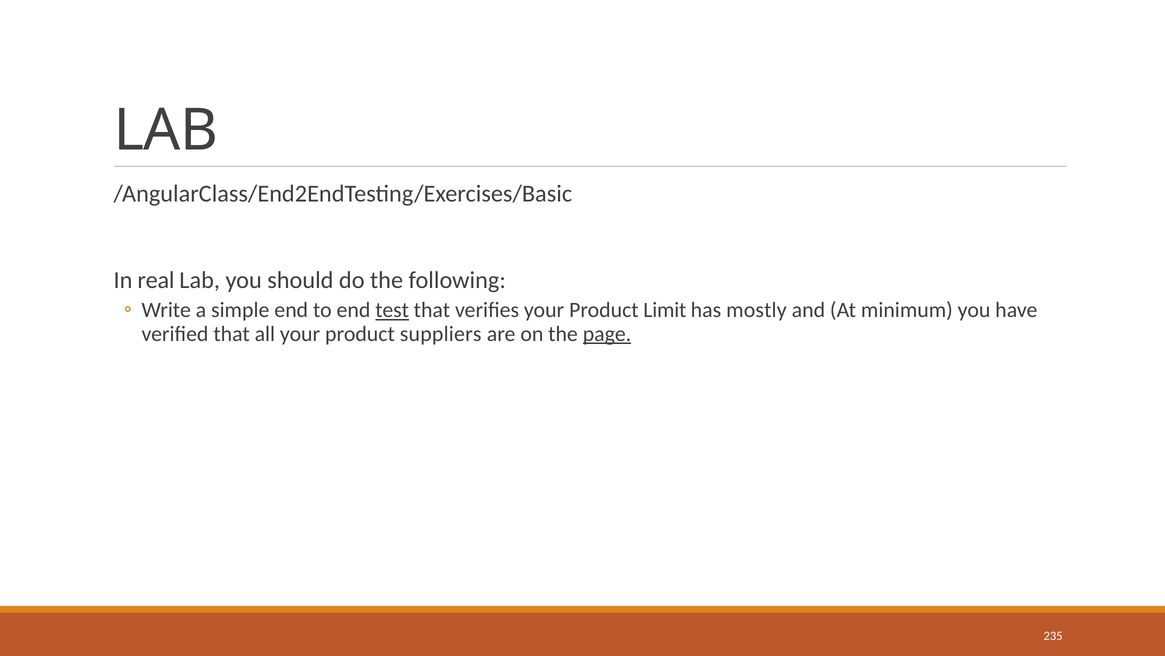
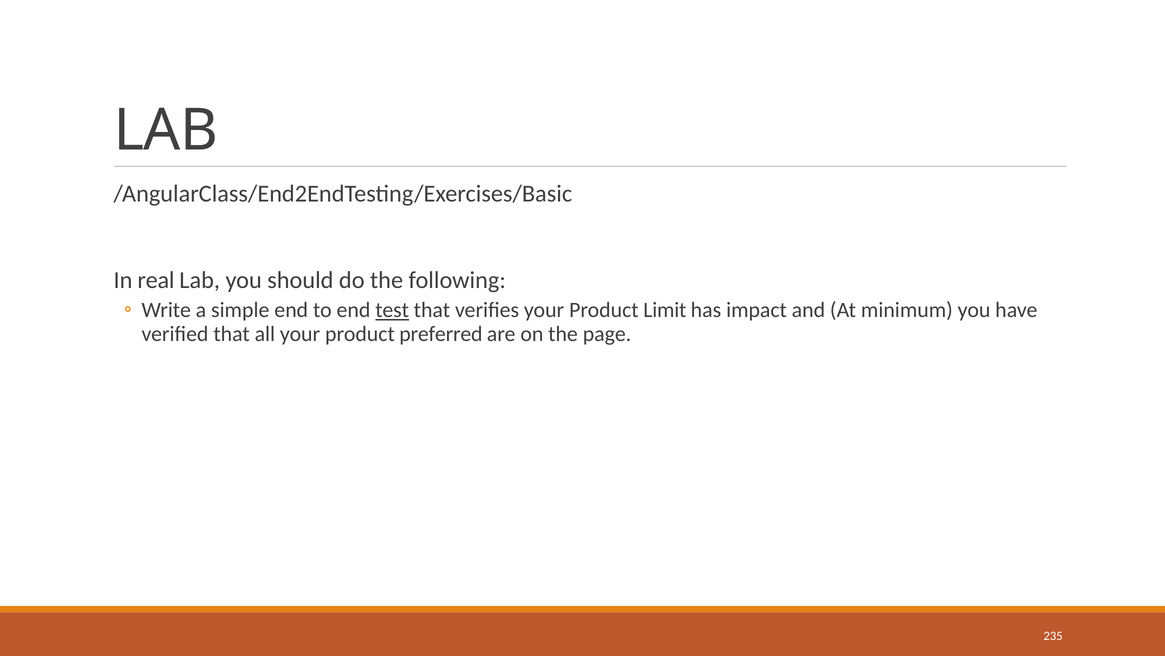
mostly: mostly -> impact
suppliers: suppliers -> preferred
page underline: present -> none
